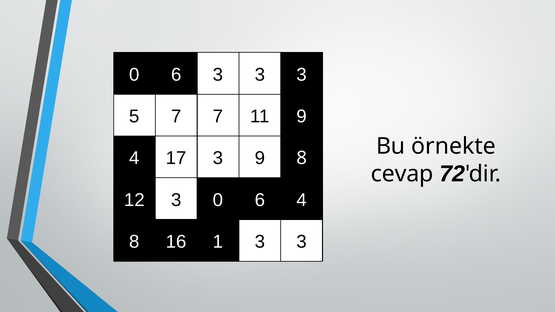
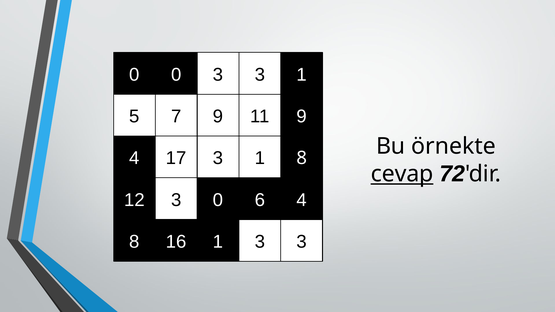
0 6: 6 -> 0
3 at (302, 75): 3 -> 1
7 7: 7 -> 9
9 at (260, 158): 9 -> 1
cevap underline: none -> present
